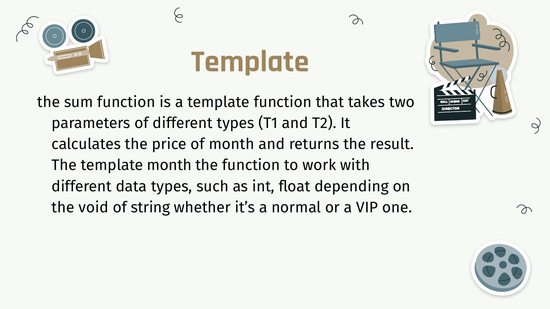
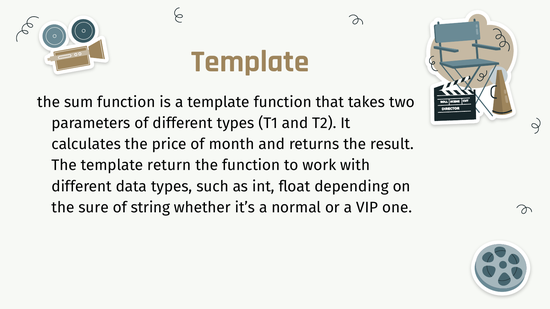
template month: month -> return
void: void -> sure
